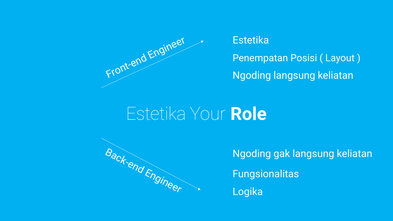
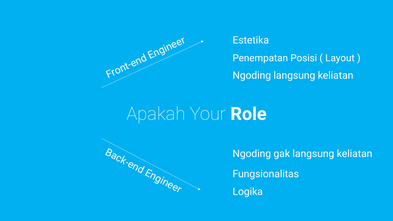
Estetika at (156, 114): Estetika -> Apakah
